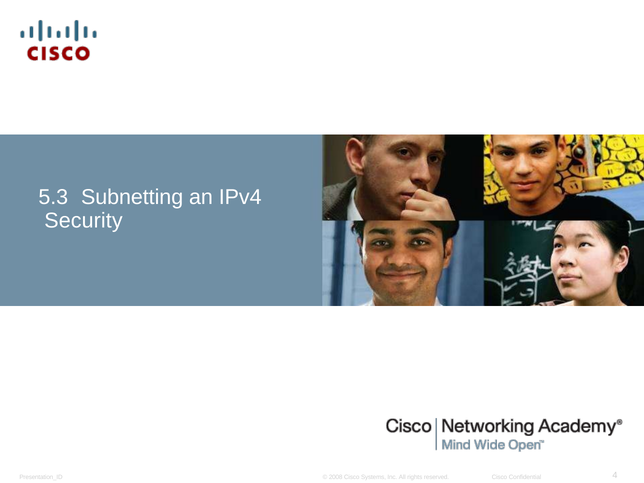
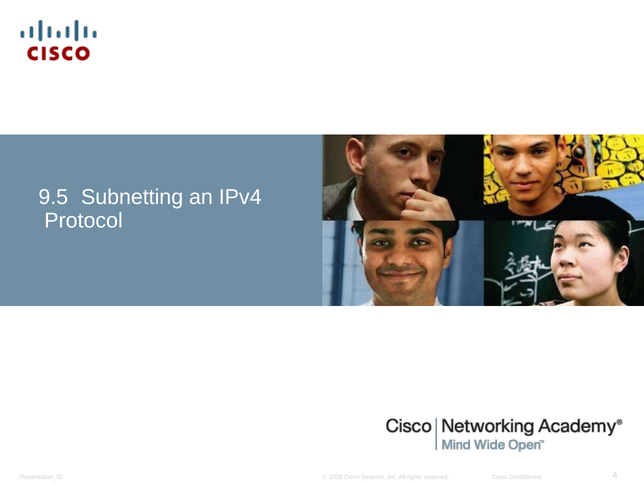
5.3: 5.3 -> 9.5
Security: Security -> Protocol
